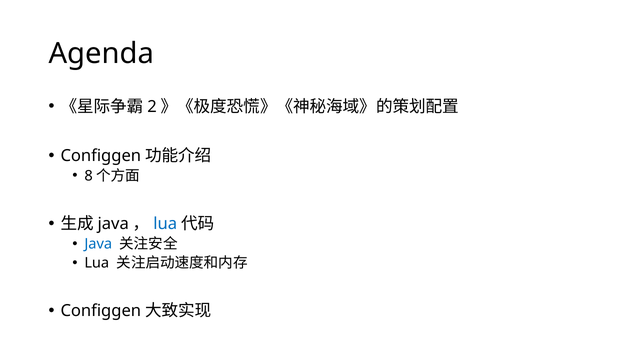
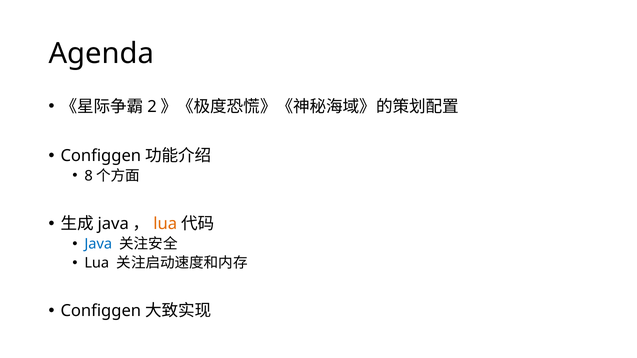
lua at (165, 224) colour: blue -> orange
